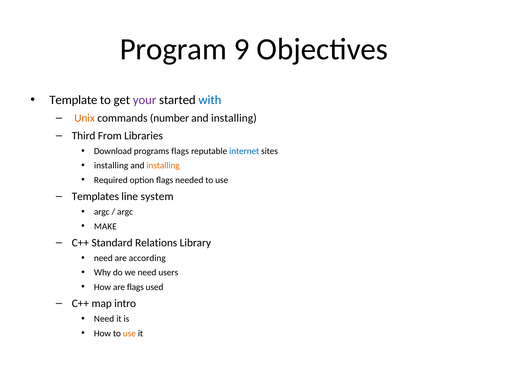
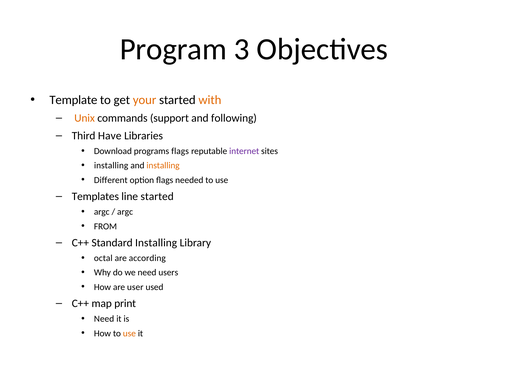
9: 9 -> 3
your colour: purple -> orange
with colour: blue -> orange
number: number -> support
installing at (234, 118): installing -> following
From: From -> Have
internet colour: blue -> purple
Required: Required -> Different
line system: system -> started
MAKE: MAKE -> FROM
Standard Relations: Relations -> Installing
need at (103, 258): need -> octal
are flags: flags -> user
intro: intro -> print
